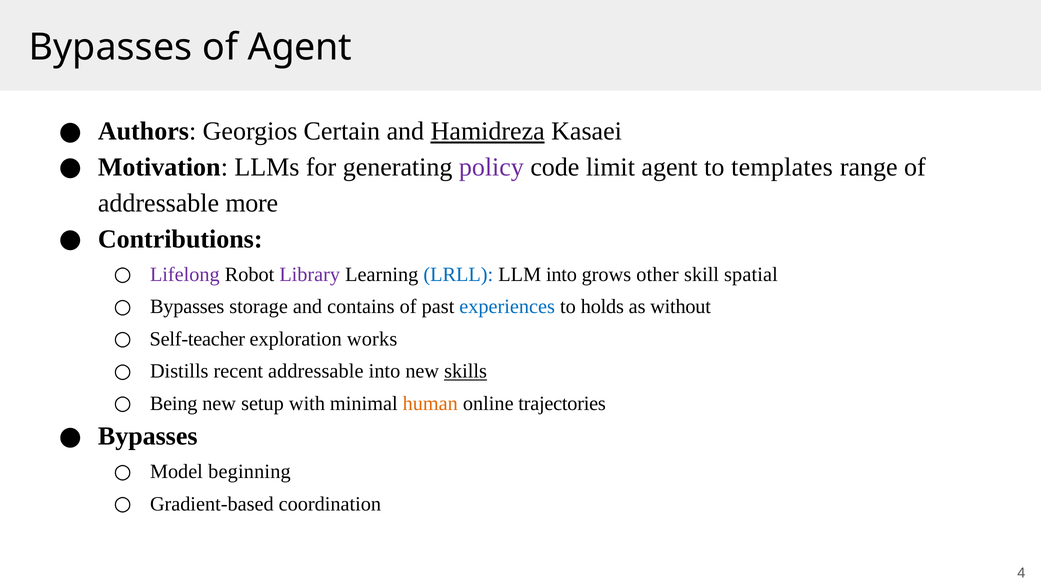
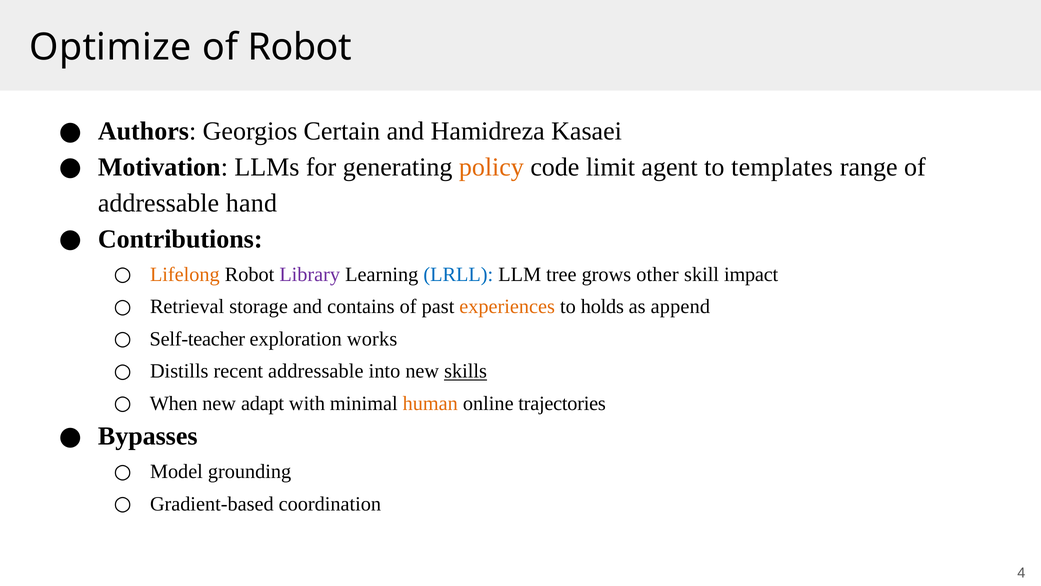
Bypasses at (110, 47): Bypasses -> Optimize
of Agent: Agent -> Robot
Hamidreza underline: present -> none
policy colour: purple -> orange
more: more -> hand
Lifelong colour: purple -> orange
LLM into: into -> tree
spatial: spatial -> impact
Bypasses at (187, 306): Bypasses -> Retrieval
experiences colour: blue -> orange
without: without -> append
Being: Being -> When
setup: setup -> adapt
beginning: beginning -> grounding
